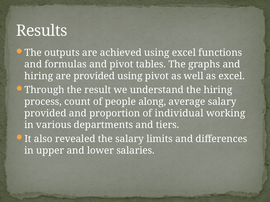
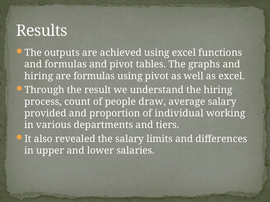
are provided: provided -> formulas
along: along -> draw
